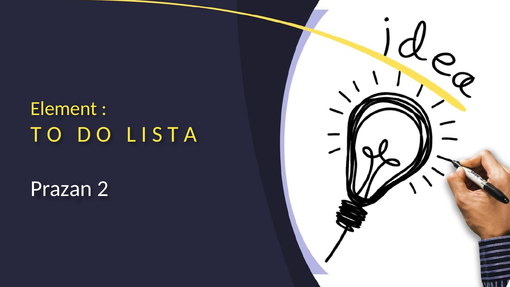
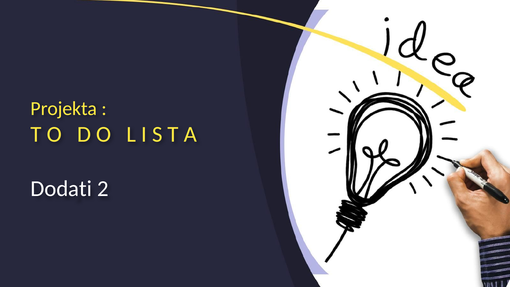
Element: Element -> Projekta
Prazan: Prazan -> Dodati
